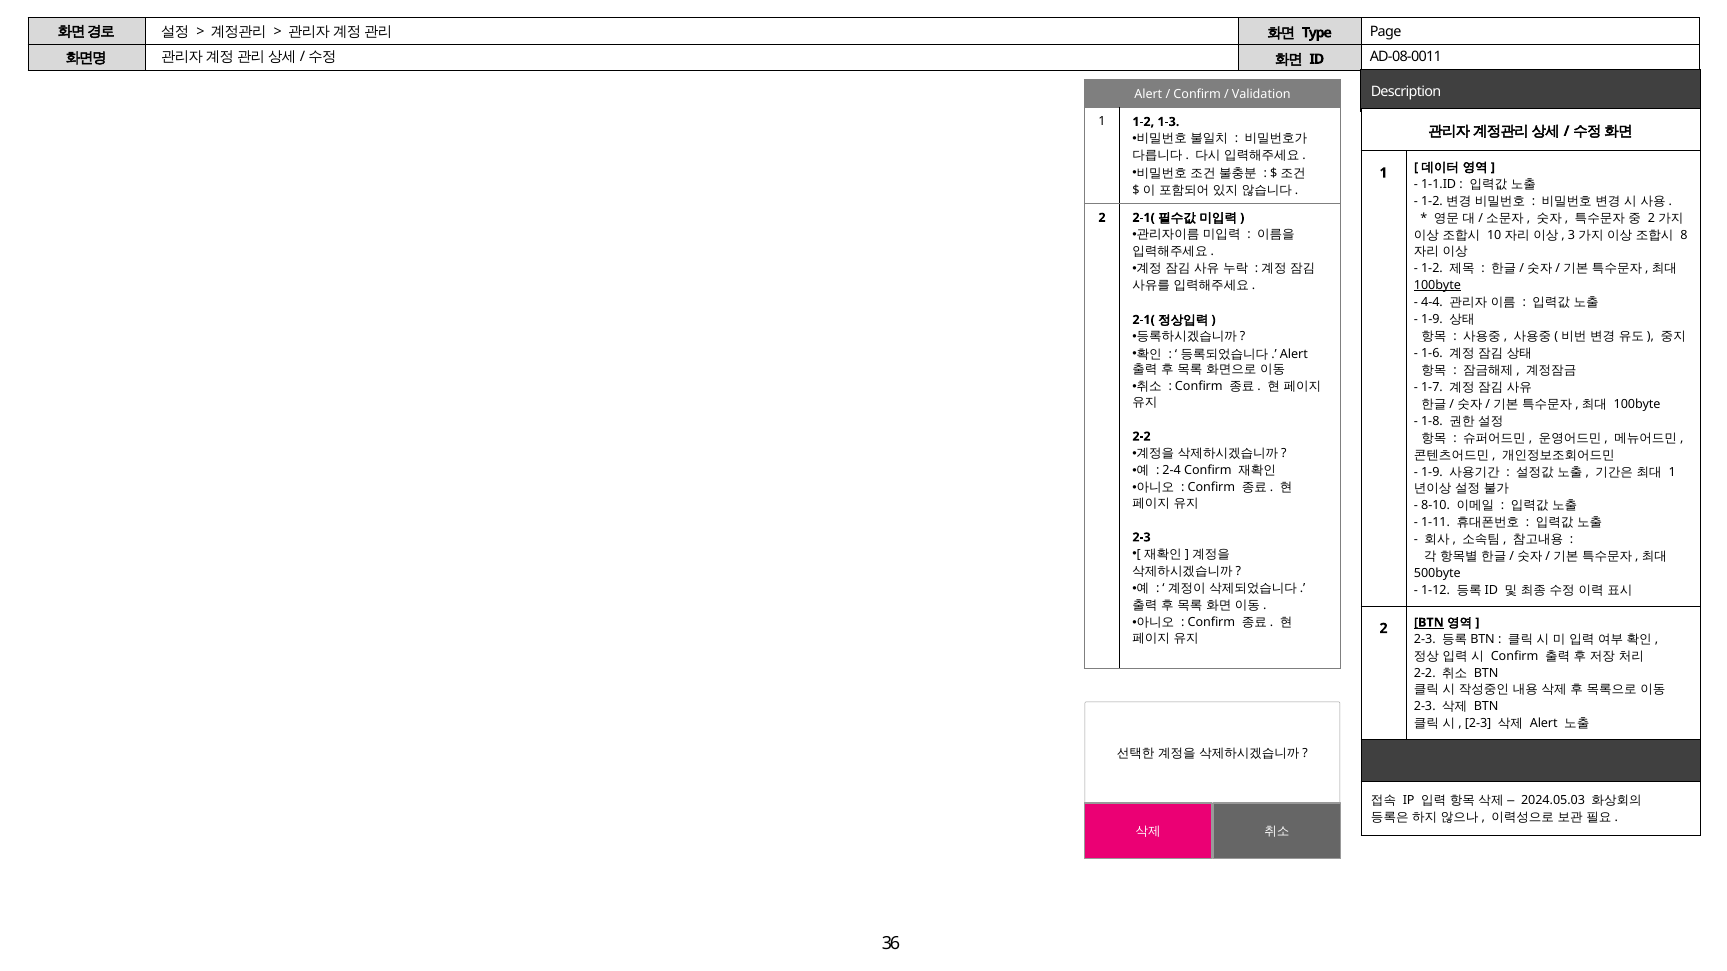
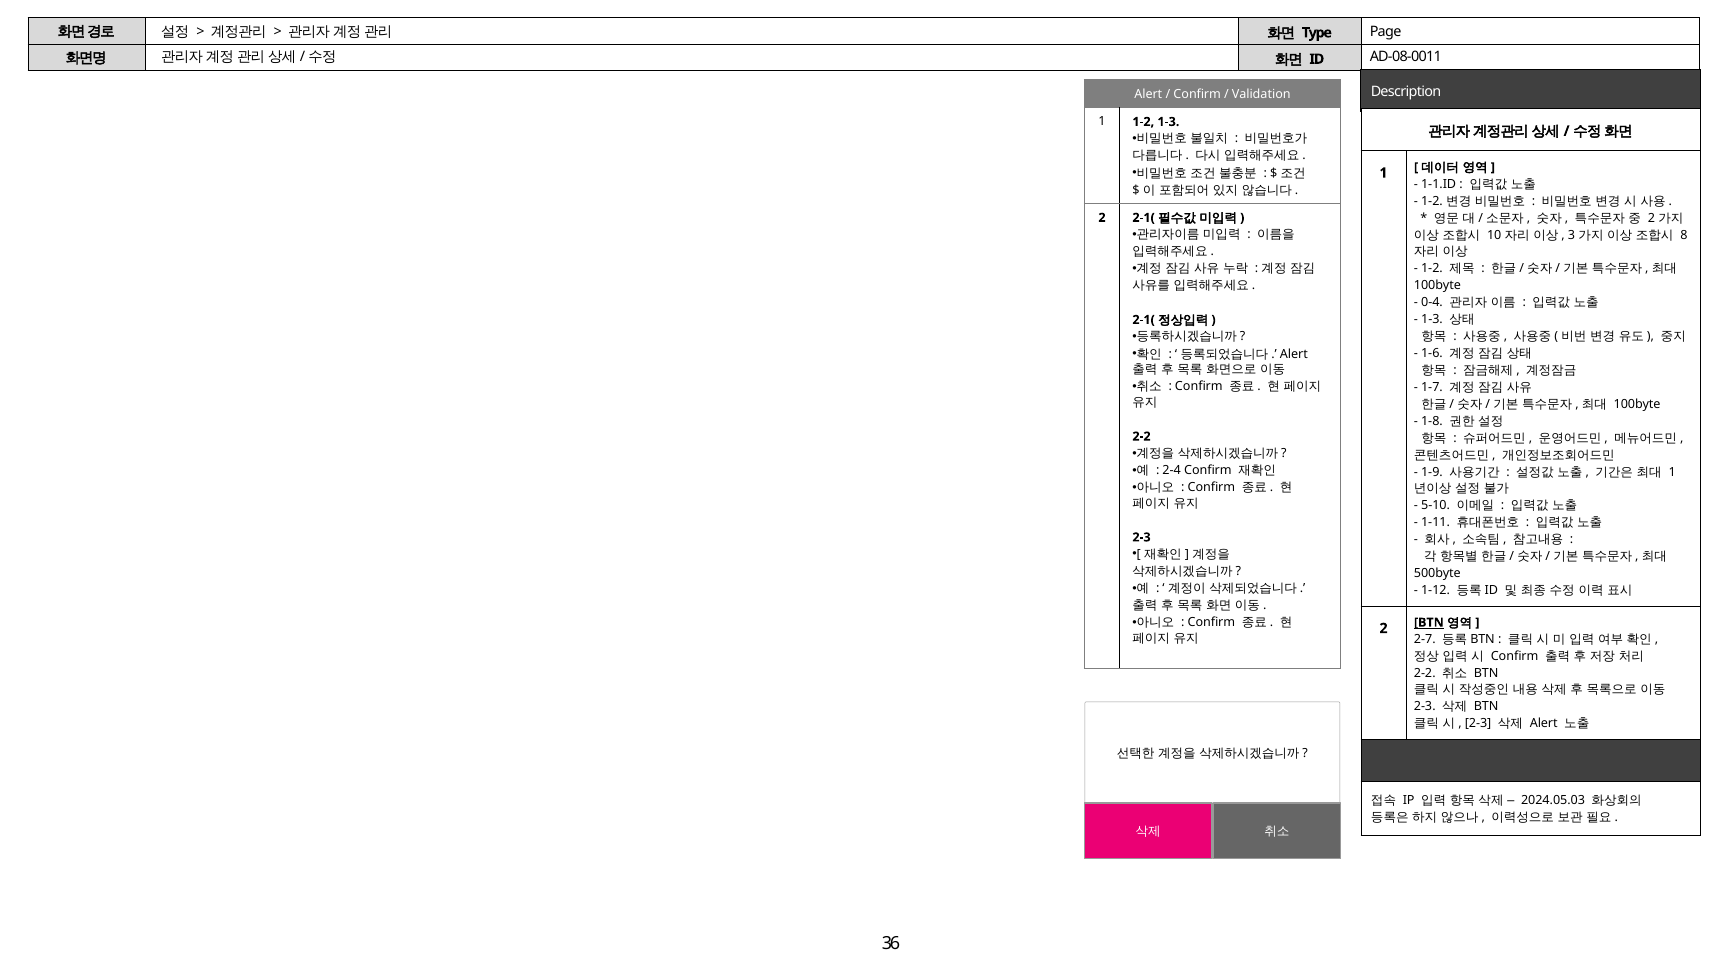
100byte at (1437, 285) underline: present -> none
4-4: 4-4 -> 0-4
1-9 at (1432, 319): 1-9 -> 1-3
8-10: 8-10 -> 5-10
2-3 at (1425, 640): 2-3 -> 2-7
